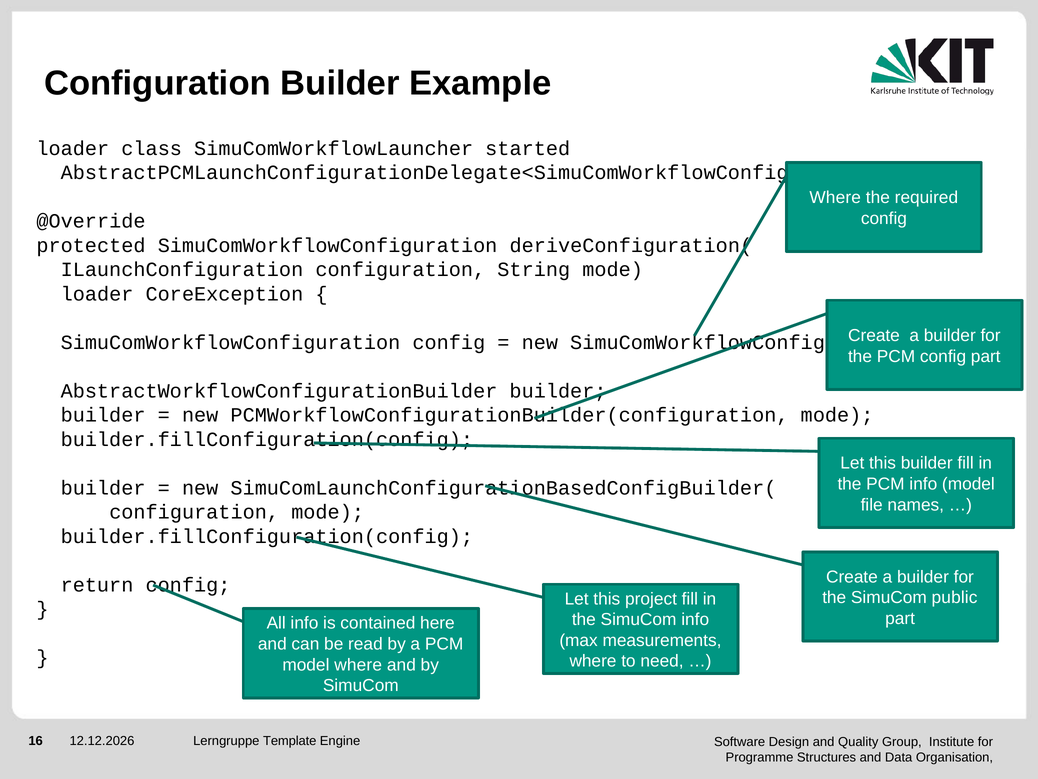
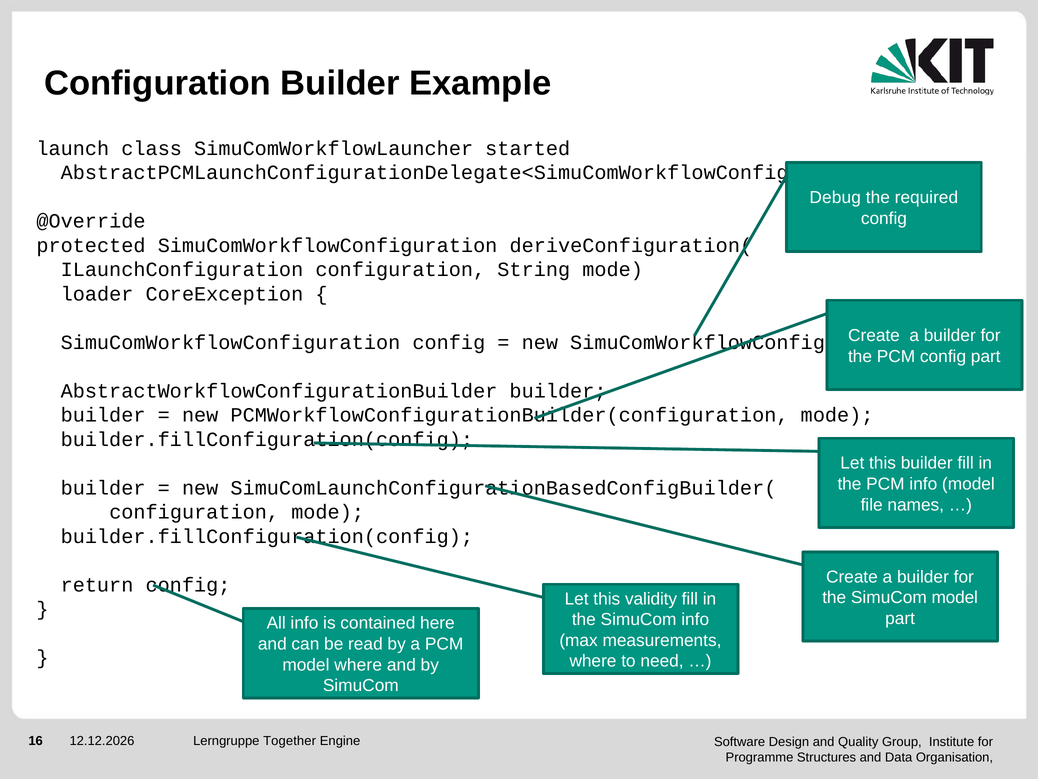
loader at (73, 148): loader -> launch
Where at (835, 198): Where -> Debug
SimuCom public: public -> model
project: project -> validity
Template: Template -> Together
